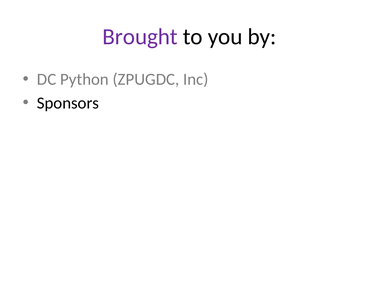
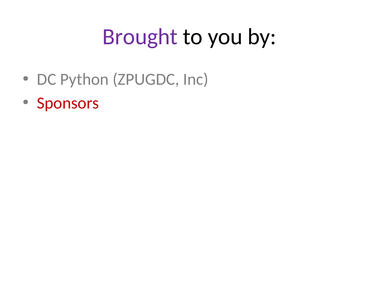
Sponsors colour: black -> red
